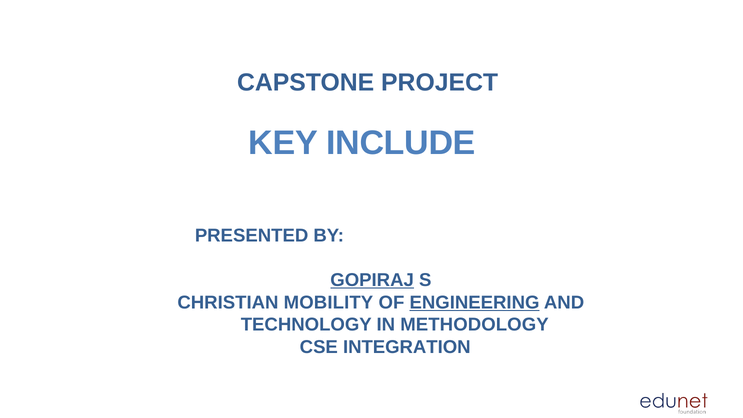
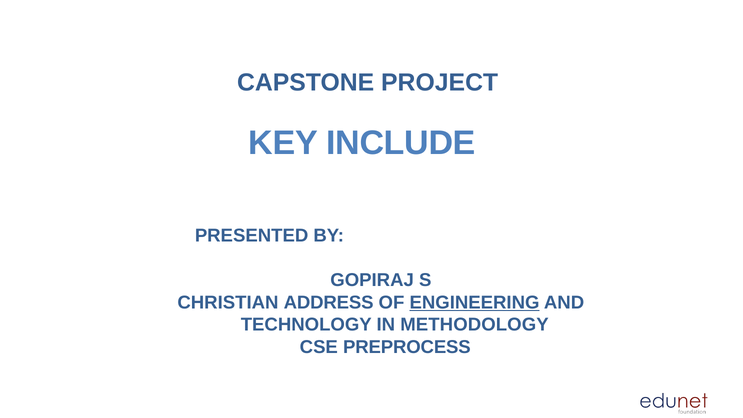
GOPIRAJ underline: present -> none
MOBILITY: MOBILITY -> ADDRESS
INTEGRATION: INTEGRATION -> PREPROCESS
